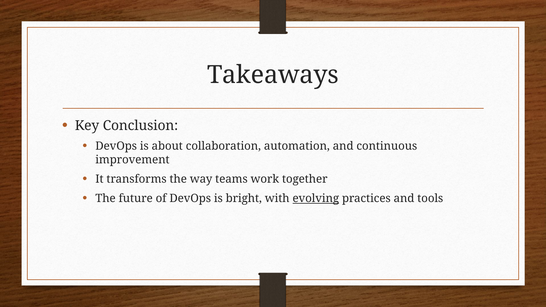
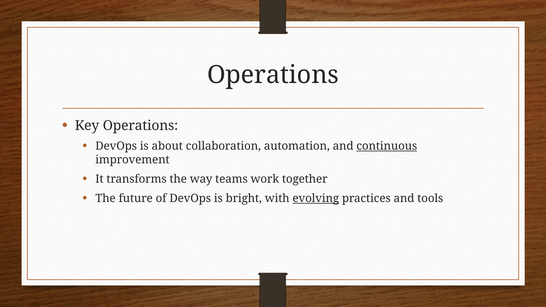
Takeaways at (273, 75): Takeaways -> Operations
Key Conclusion: Conclusion -> Operations
continuous underline: none -> present
